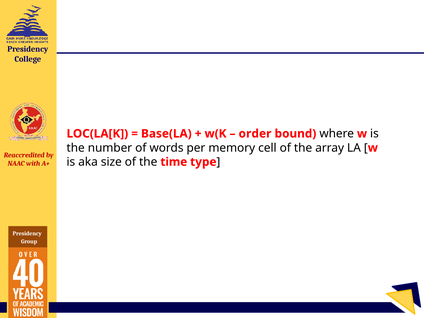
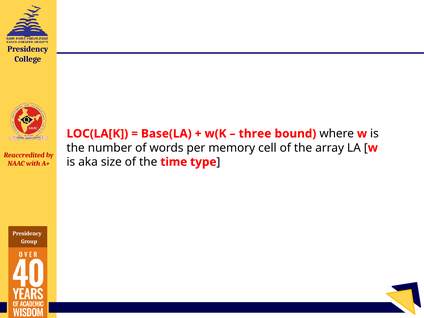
order: order -> three
